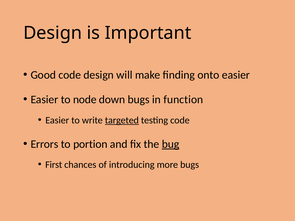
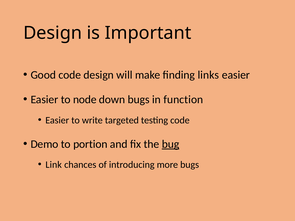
onto: onto -> links
targeted underline: present -> none
Errors: Errors -> Demo
First: First -> Link
